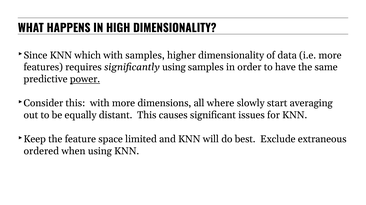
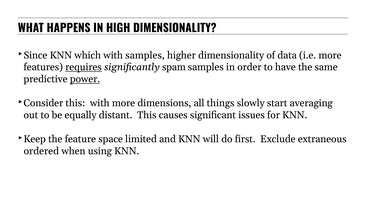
requires underline: none -> present
significantly using: using -> spam
where: where -> things
best: best -> first
